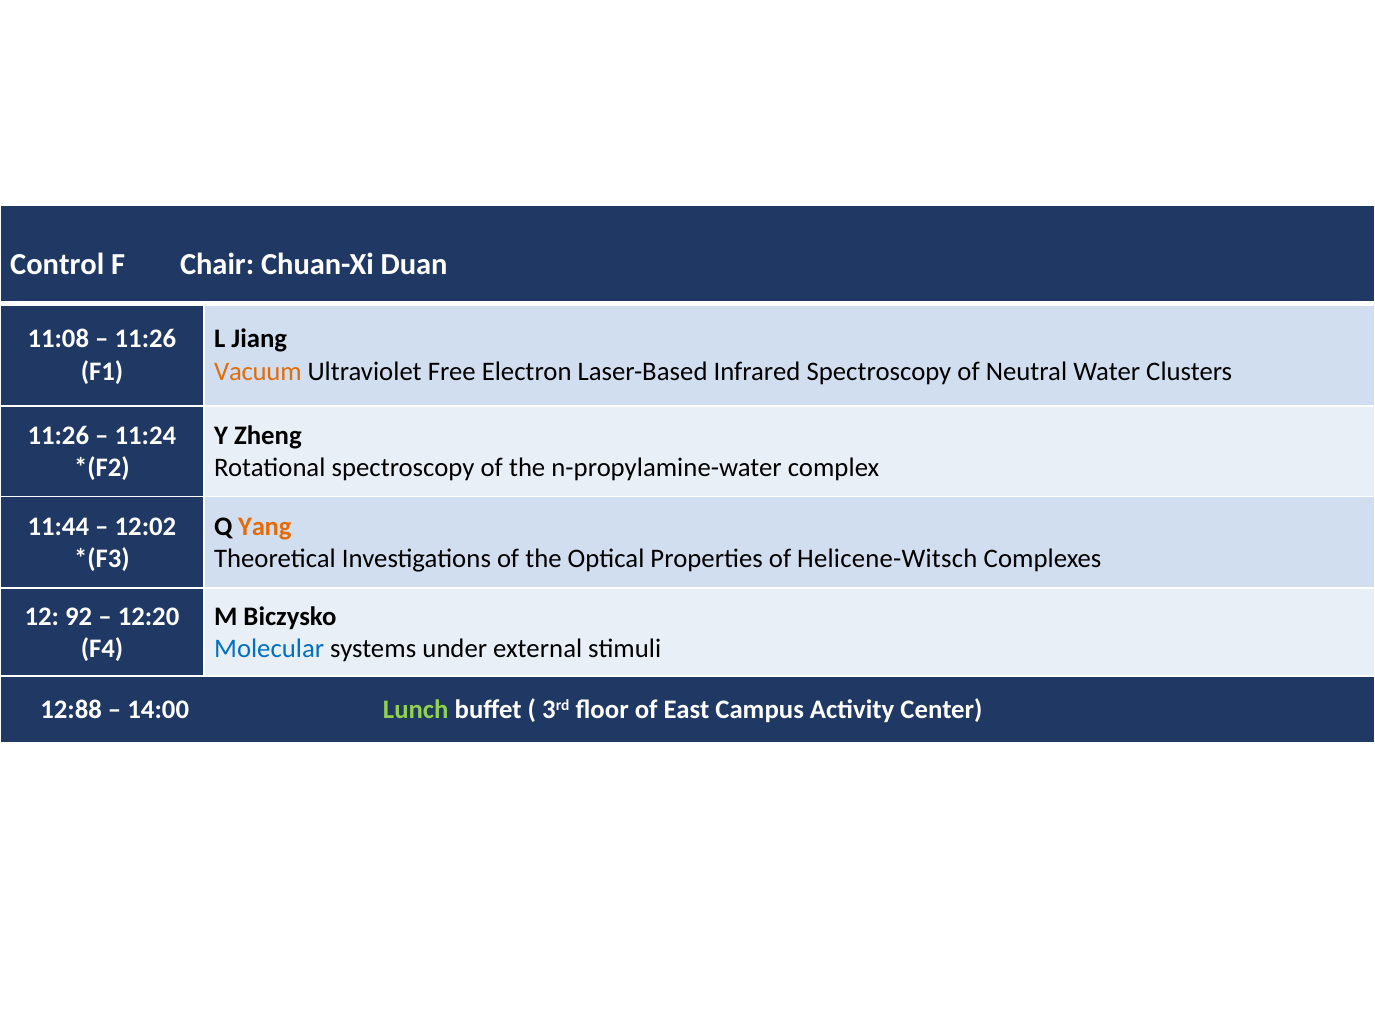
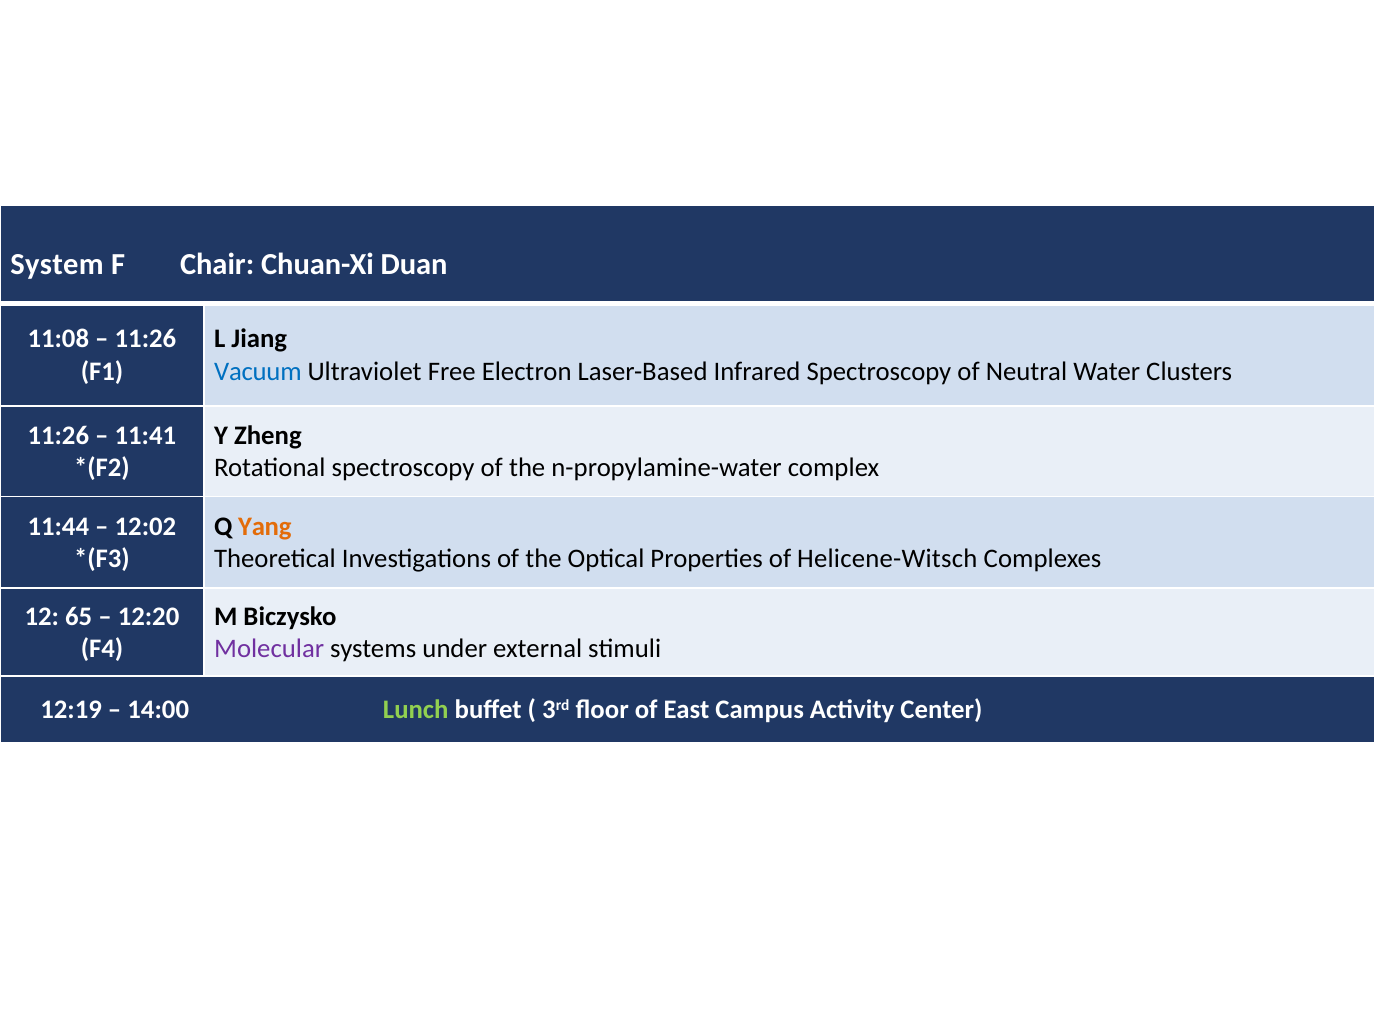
Control: Control -> System
Vacuum colour: orange -> blue
11:24: 11:24 -> 11:41
92: 92 -> 65
Molecular colour: blue -> purple
12:88: 12:88 -> 12:19
